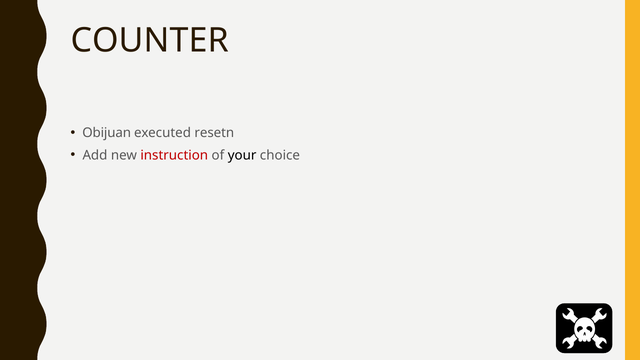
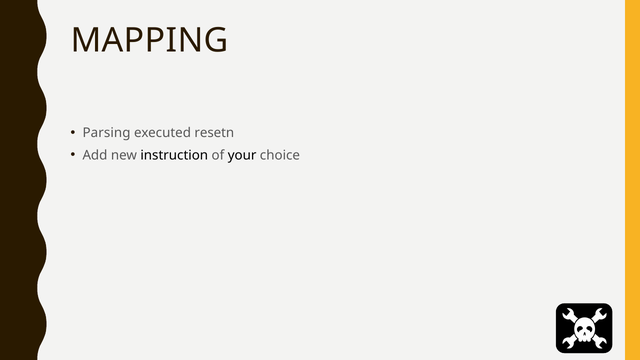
COUNTER: COUNTER -> MAPPING
Obijuan: Obijuan -> Parsing
instruction colour: red -> black
